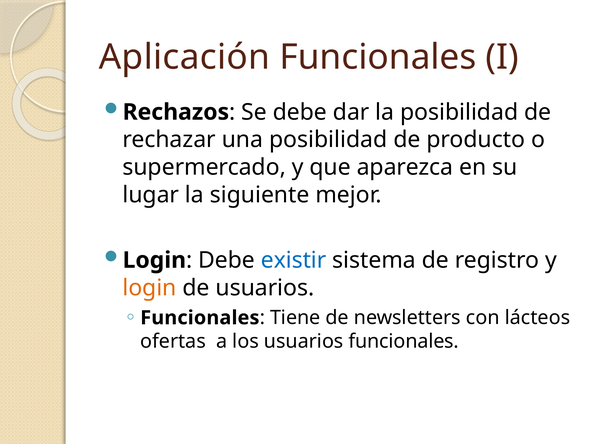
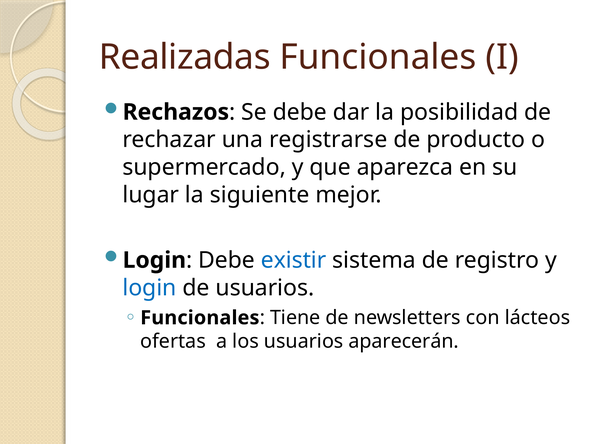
Aplicación: Aplicación -> Realizadas
una posibilidad: posibilidad -> registrarse
login at (150, 288) colour: orange -> blue
usuarios funcionales: funcionales -> aparecerán
